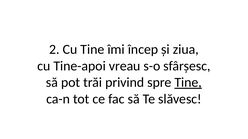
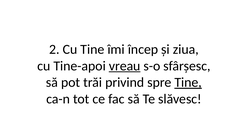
vreau underline: none -> present
